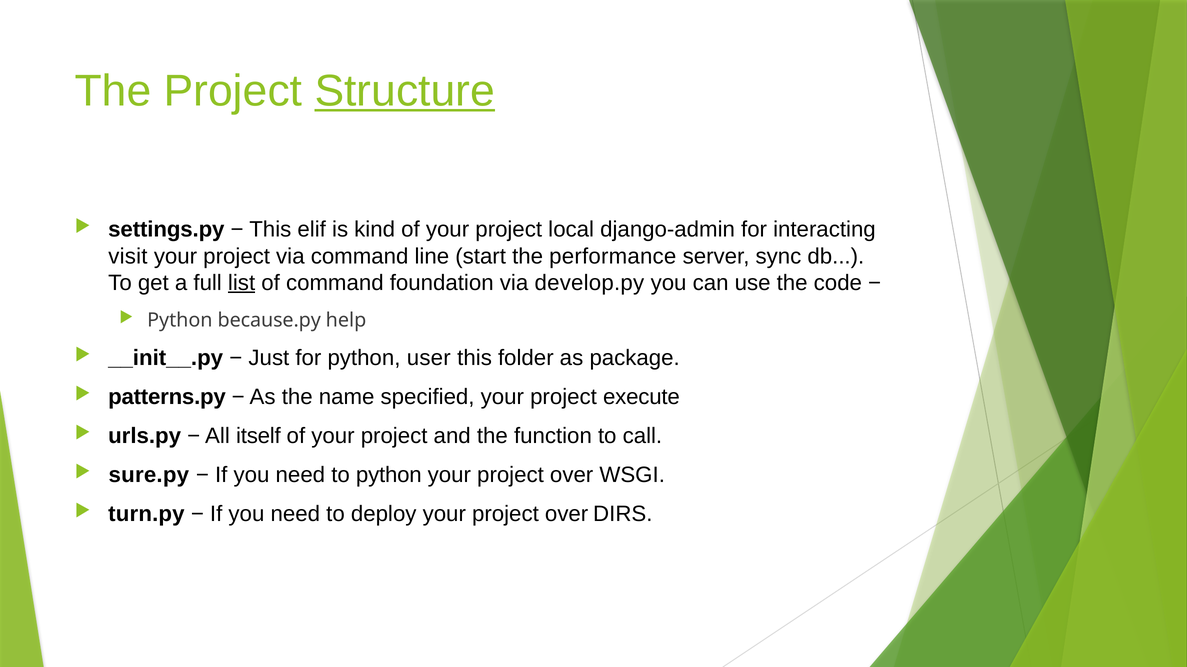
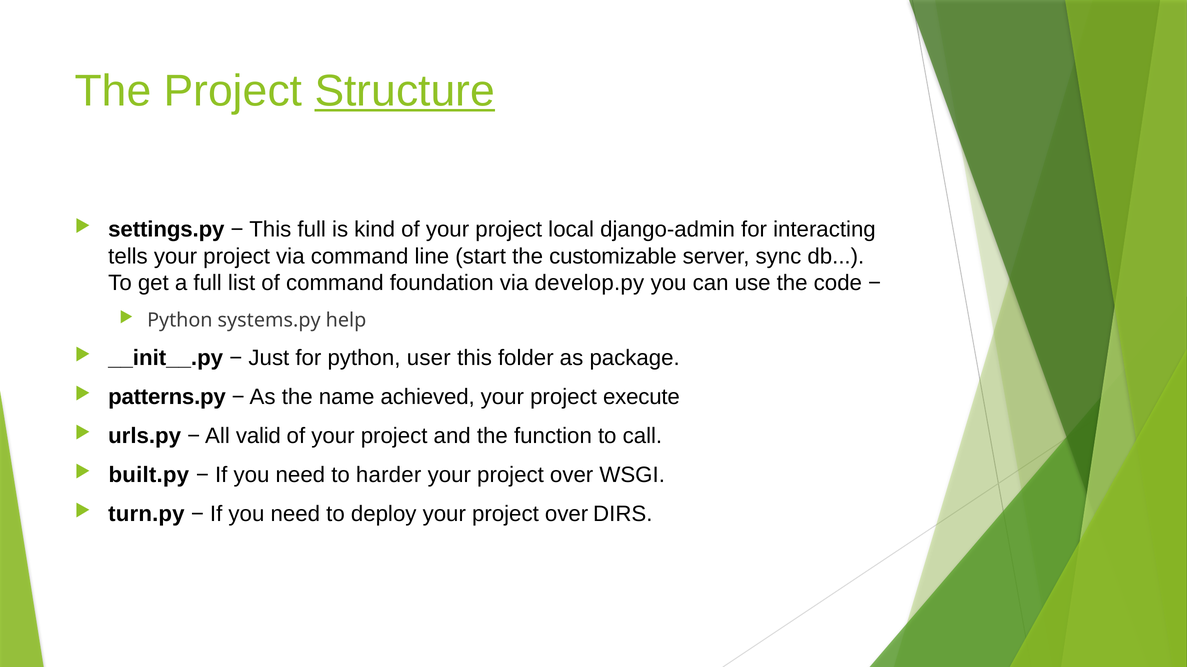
This elif: elif -> full
visit: visit -> tells
performance: performance -> customizable
list underline: present -> none
because.py: because.py -> systems.py
specified: specified -> achieved
itself: itself -> valid
sure.py: sure.py -> built.py
to python: python -> harder
